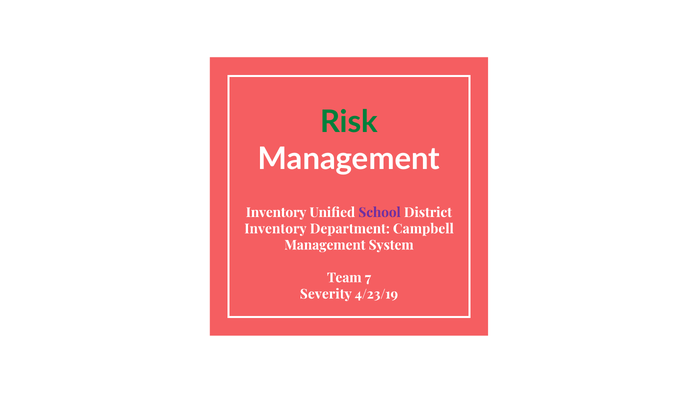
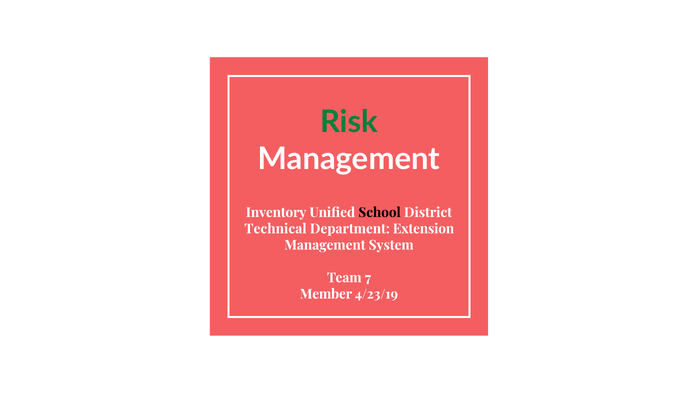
School colour: purple -> black
Inventory at (275, 229): Inventory -> Technical
Campbell: Campbell -> Extension
Severity: Severity -> Member
